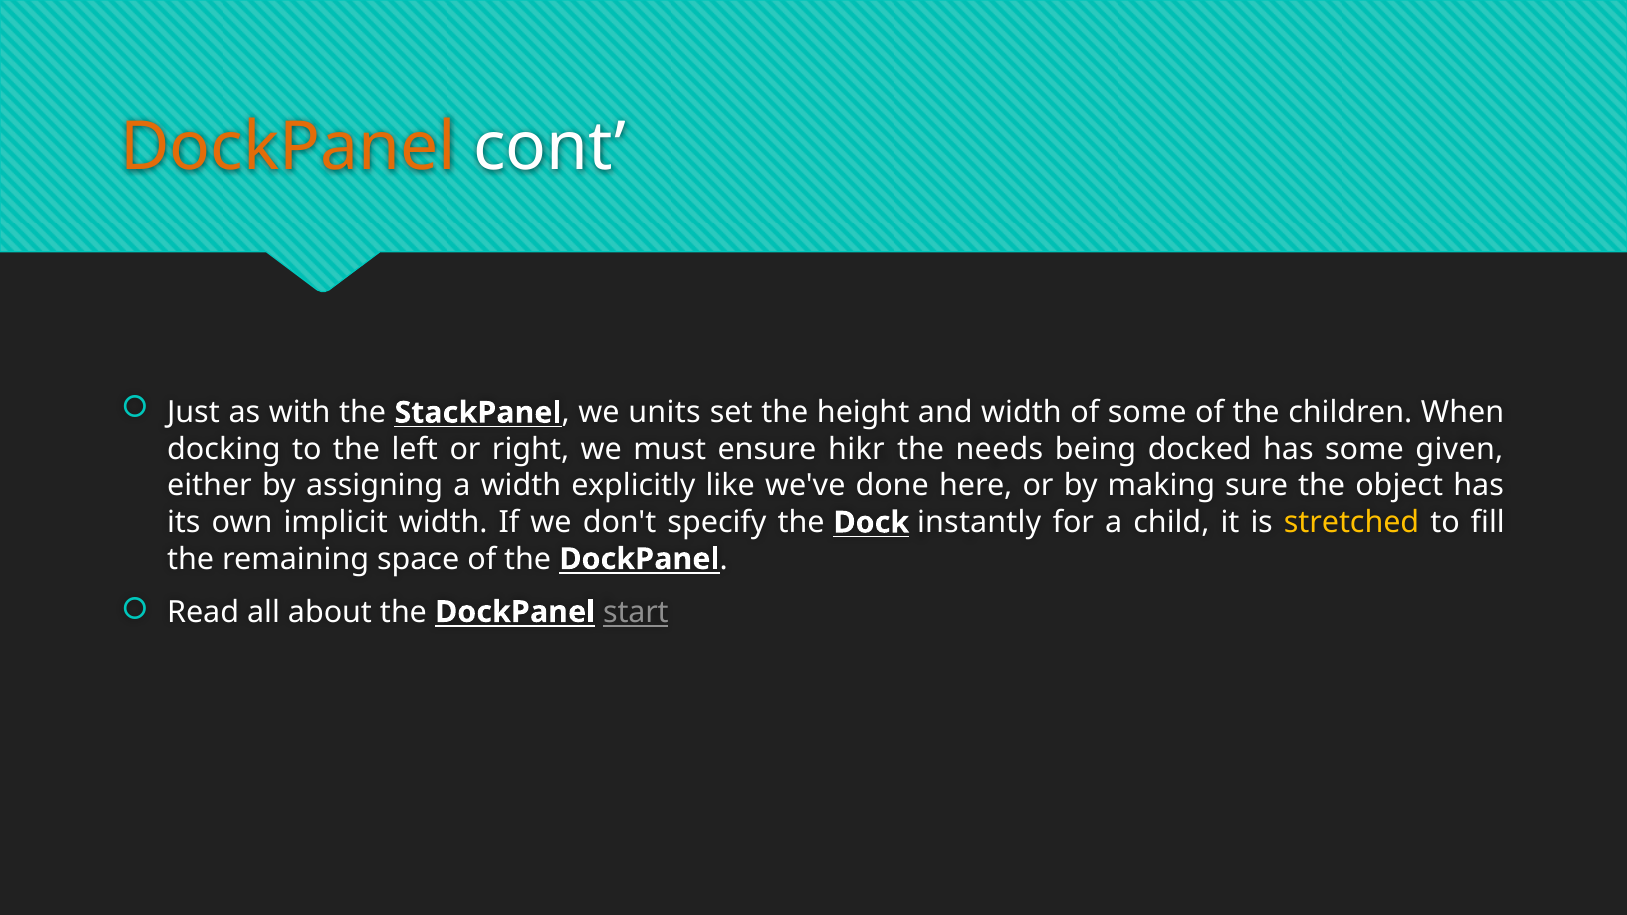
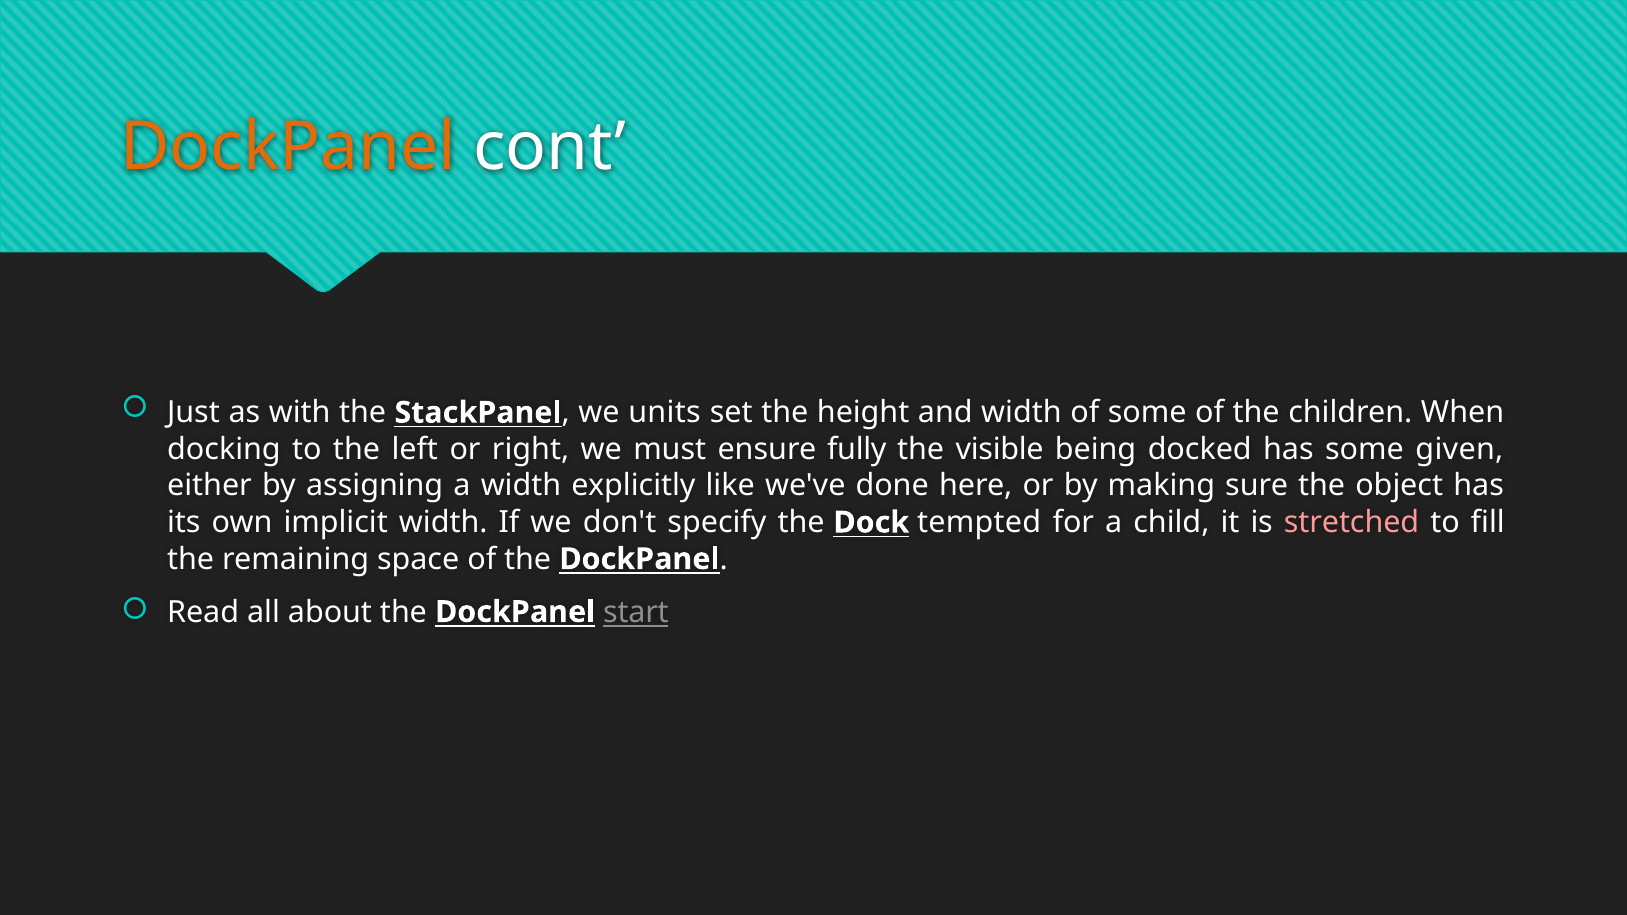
hikr: hikr -> fully
needs: needs -> visible
instantly: instantly -> tempted
stretched colour: yellow -> pink
